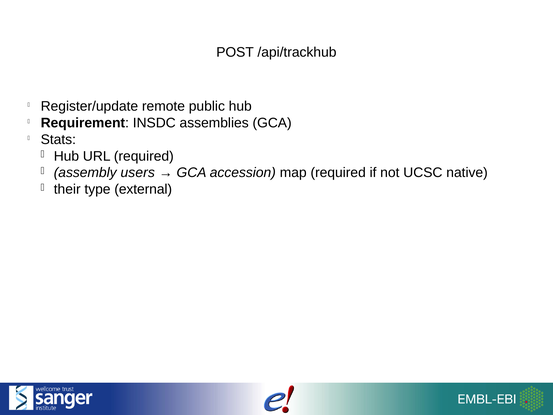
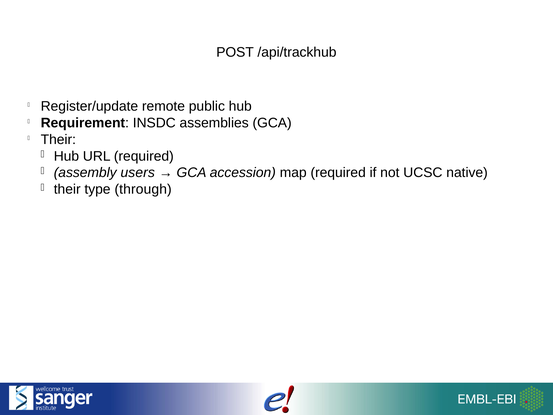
Stats at (58, 139): Stats -> Their
external: external -> through
